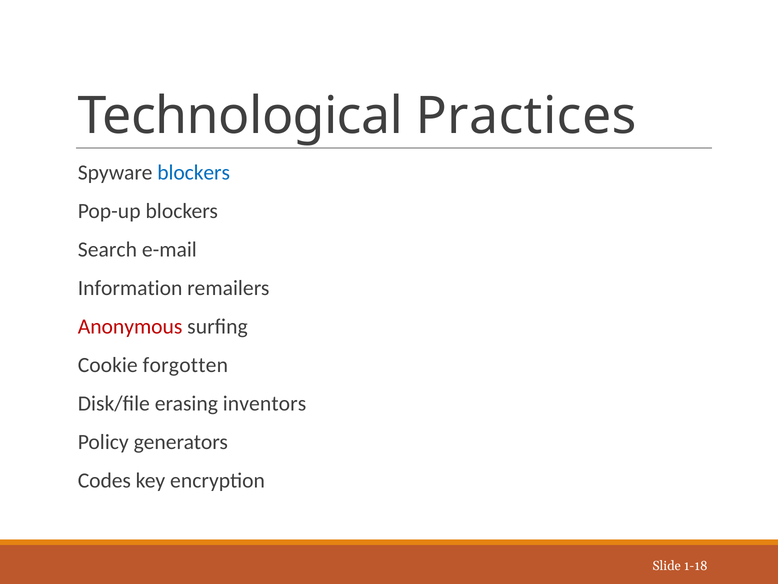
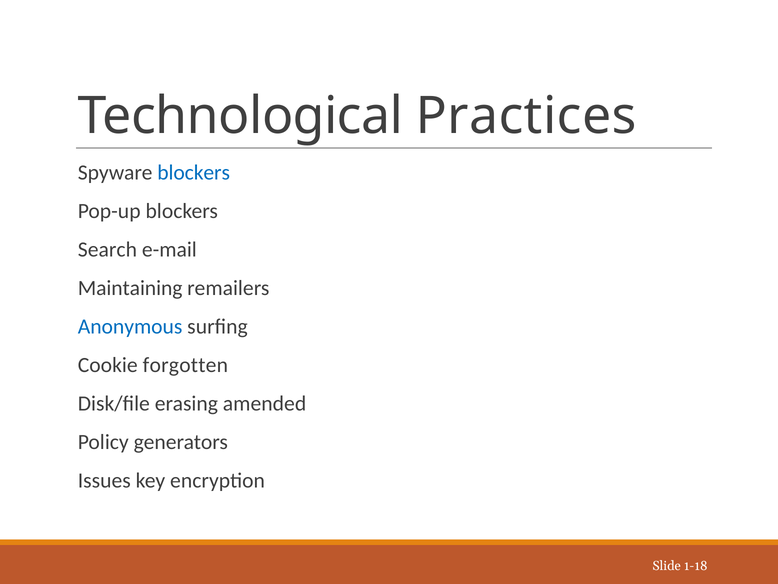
Information: Information -> Maintaining
Anonymous colour: red -> blue
inventors: inventors -> amended
Codes: Codes -> Issues
